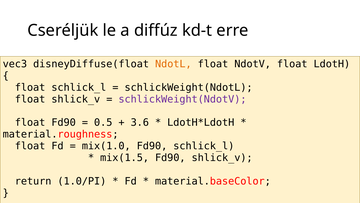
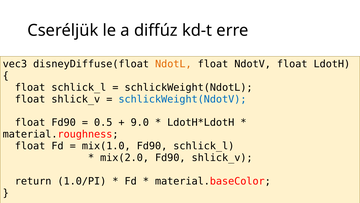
schlickWeight(NdotV colour: purple -> blue
3.6: 3.6 -> 9.0
mix(1.5: mix(1.5 -> mix(2.0
